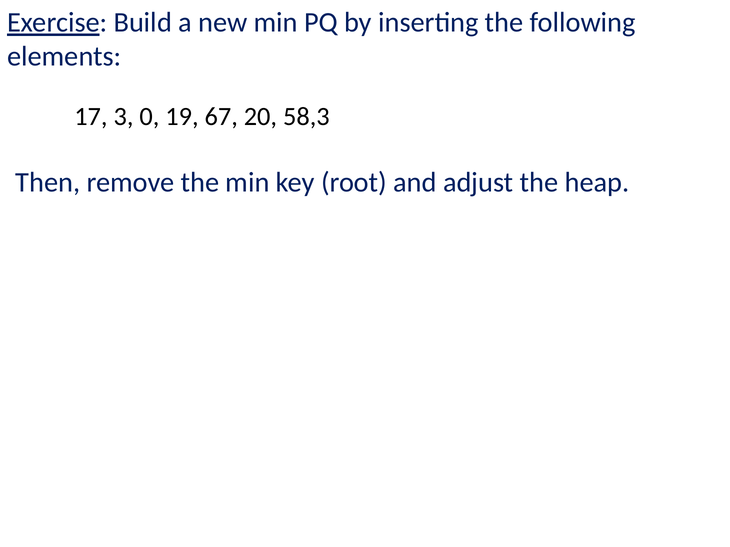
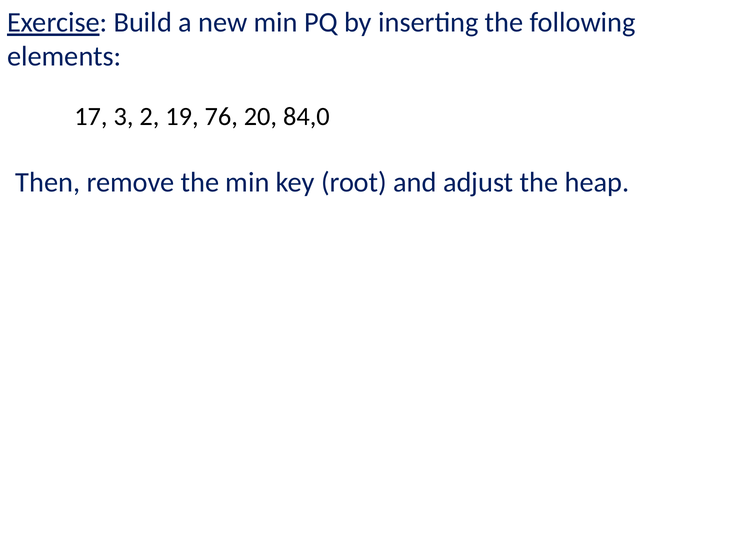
0: 0 -> 2
67: 67 -> 76
58,3: 58,3 -> 84,0
